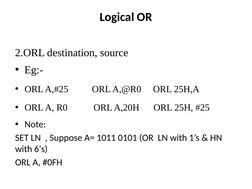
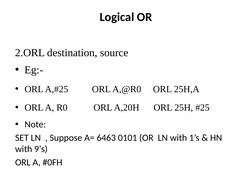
1011: 1011 -> 6463
6’s: 6’s -> 9’s
